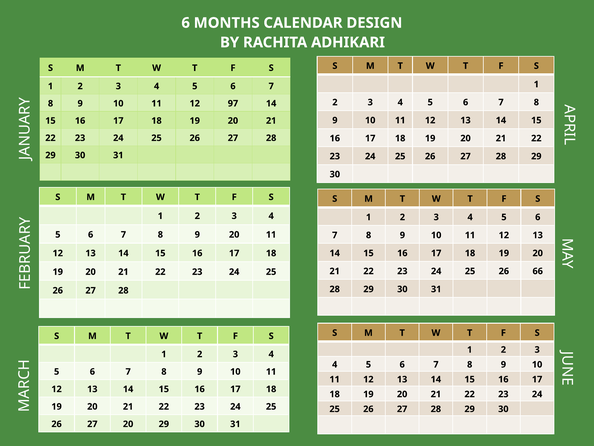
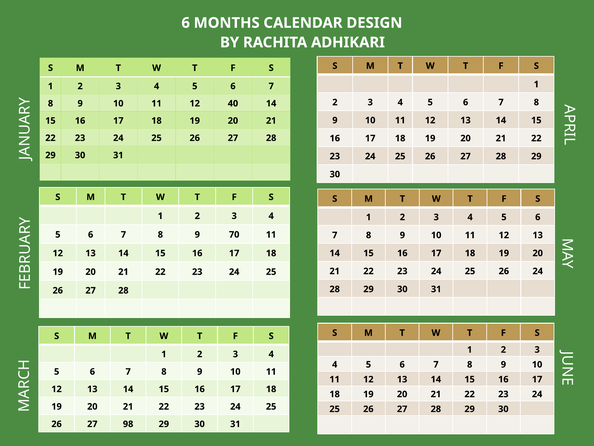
97: 97 -> 40
9 20: 20 -> 70
26 66: 66 -> 24
27 20: 20 -> 98
